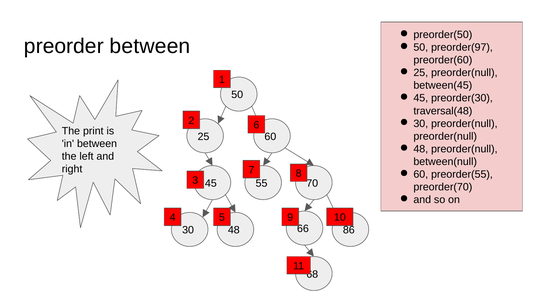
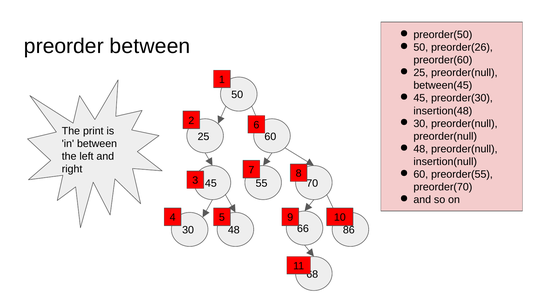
preorder(97: preorder(97 -> preorder(26
traversal(48: traversal(48 -> insertion(48
between(null: between(null -> insertion(null
